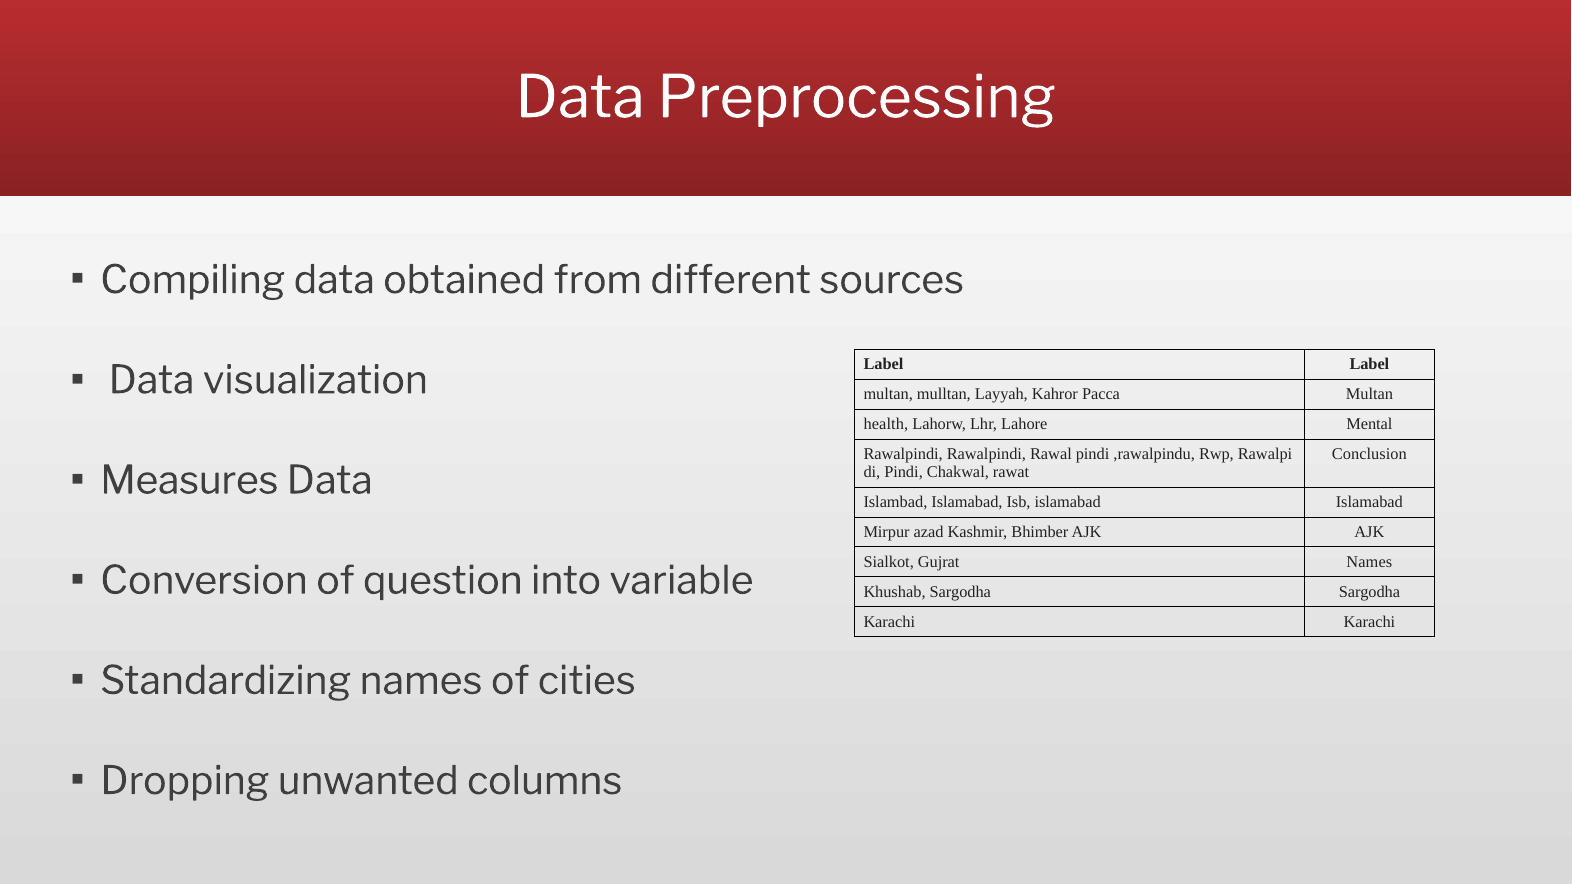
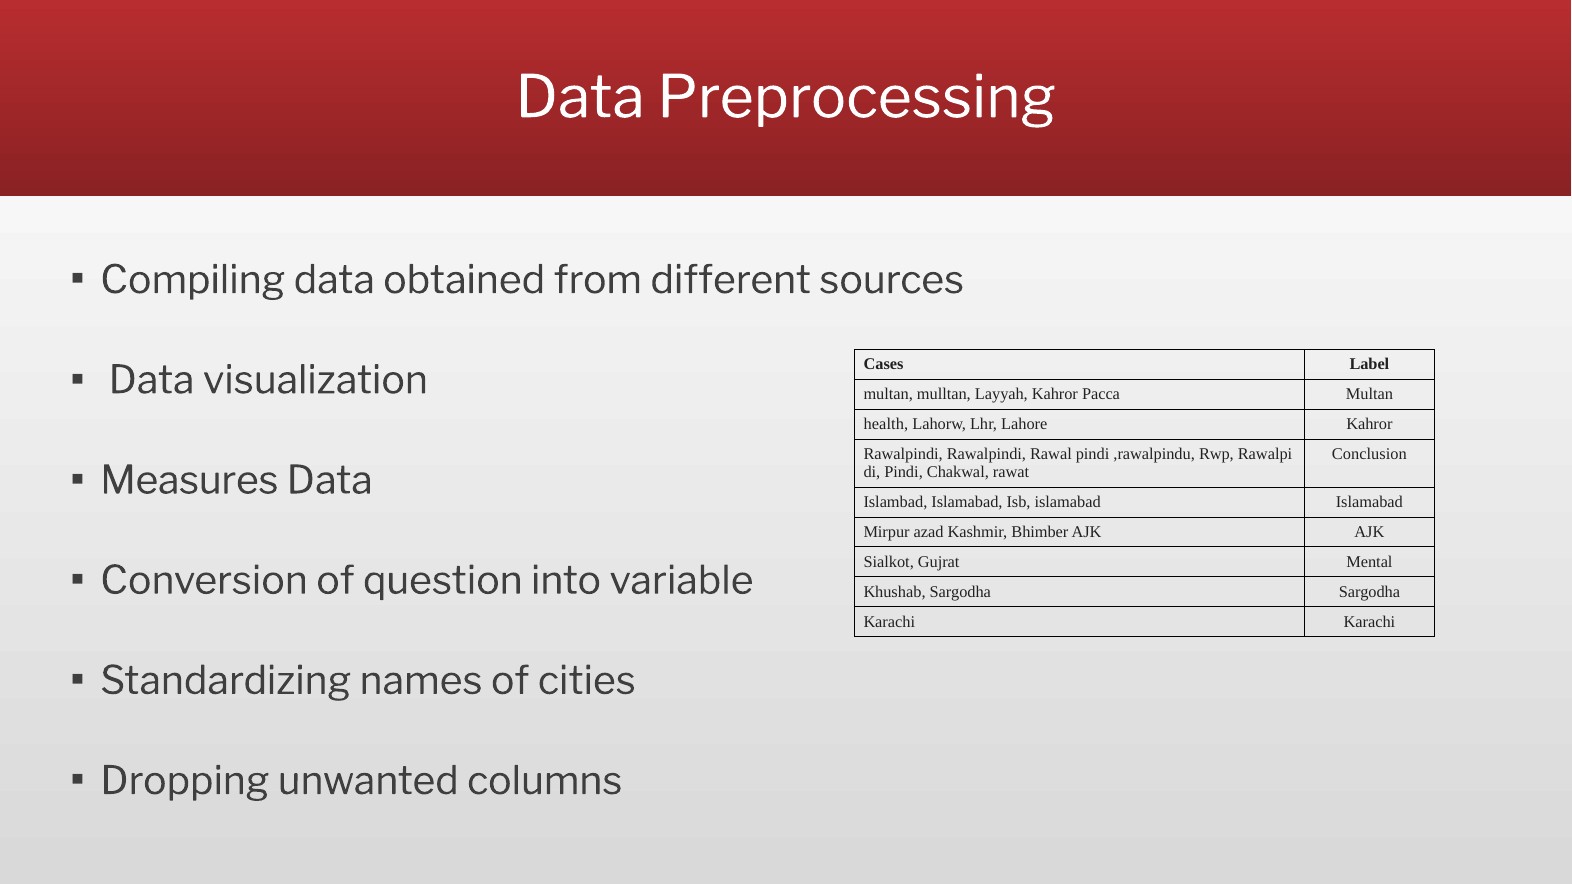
Label at (883, 365): Label -> Cases
Lahore Mental: Mental -> Kahror
Gujrat Names: Names -> Mental
